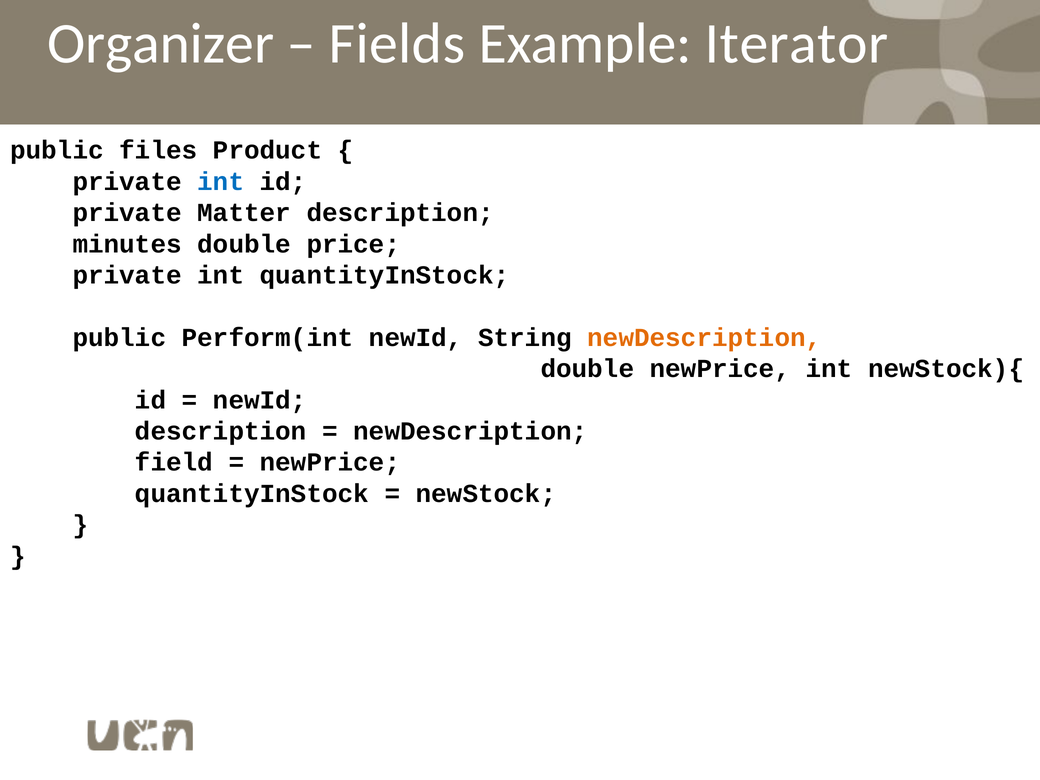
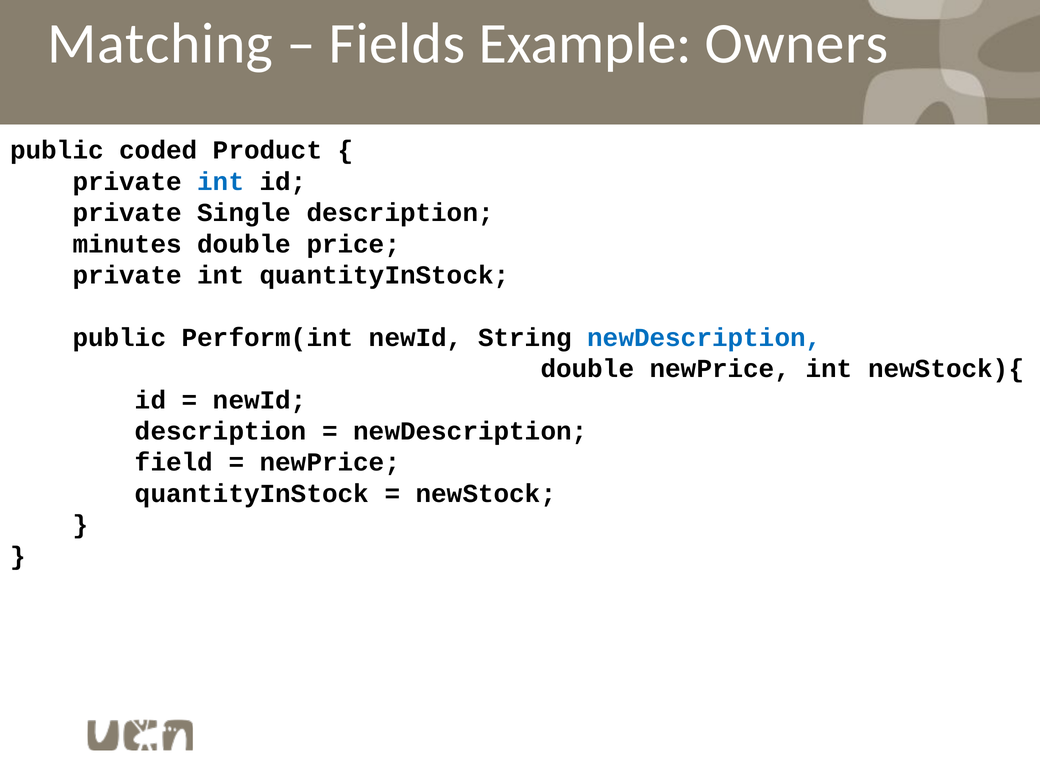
Organizer: Organizer -> Matching
Iterator: Iterator -> Owners
files: files -> coded
Matter: Matter -> Single
newDescription at (704, 338) colour: orange -> blue
